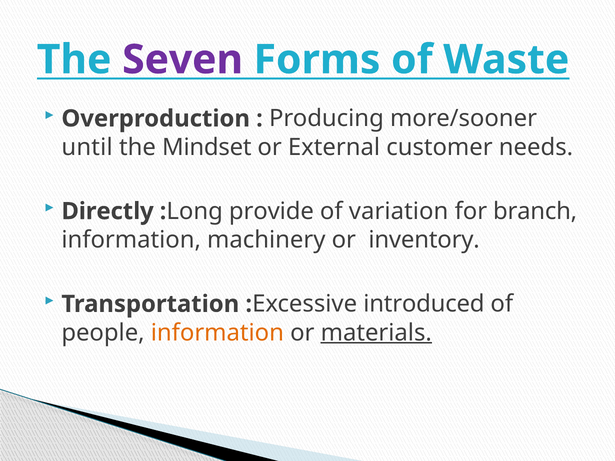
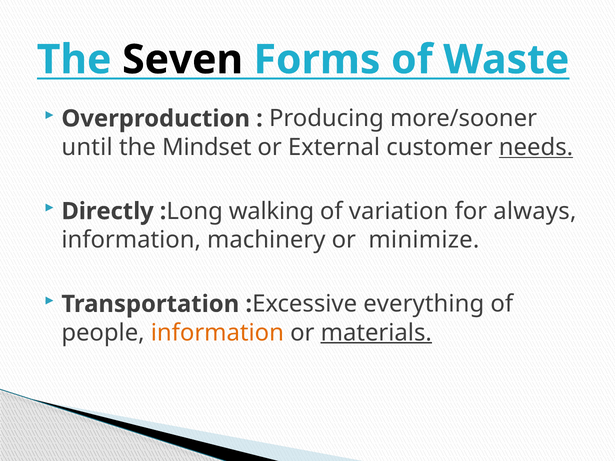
Seven colour: purple -> black
needs underline: none -> present
provide: provide -> walking
branch: branch -> always
inventory: inventory -> minimize
introduced: introduced -> everything
